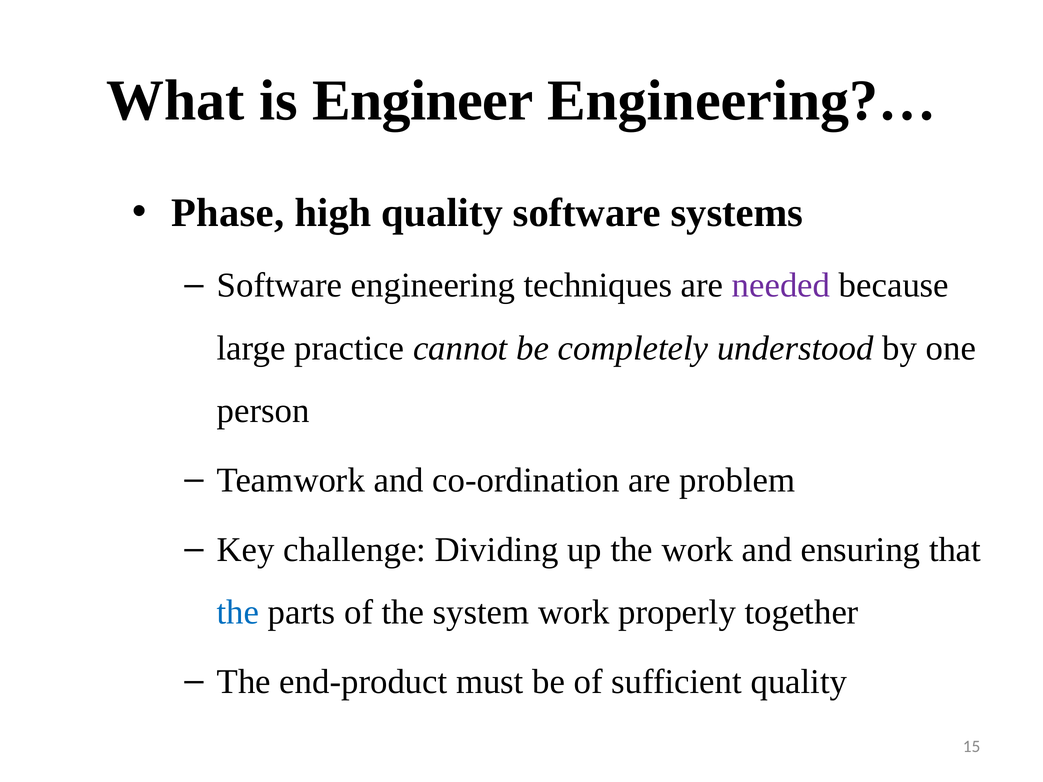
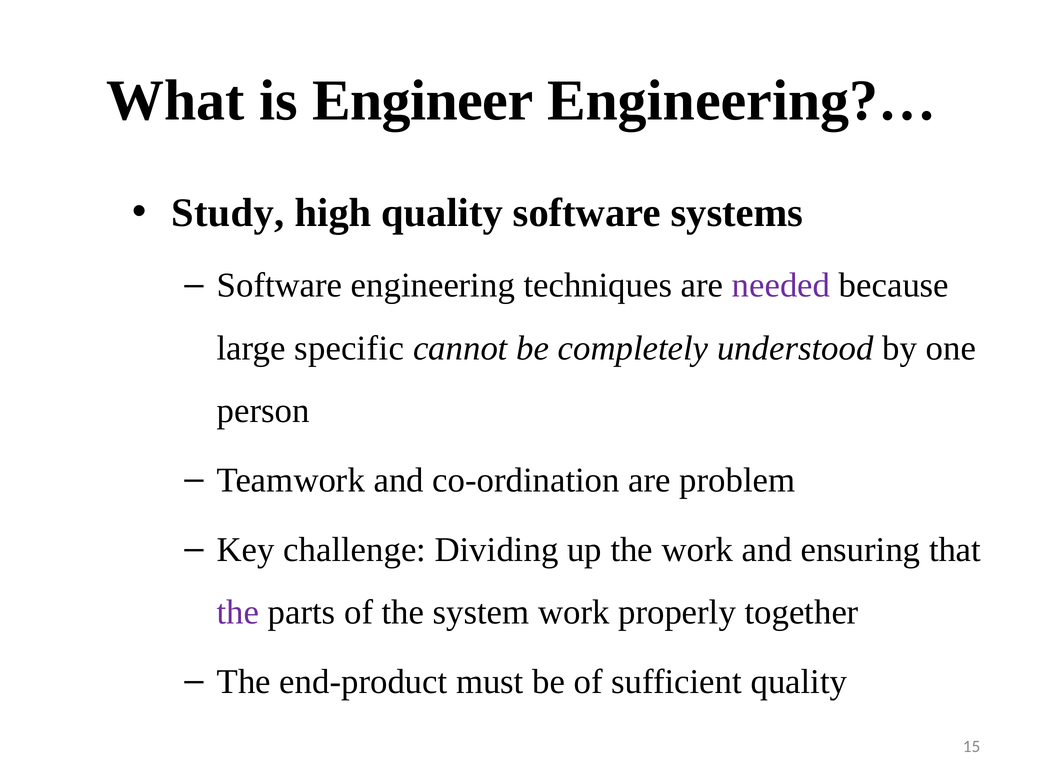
Phase: Phase -> Study
practice: practice -> specific
the at (238, 612) colour: blue -> purple
